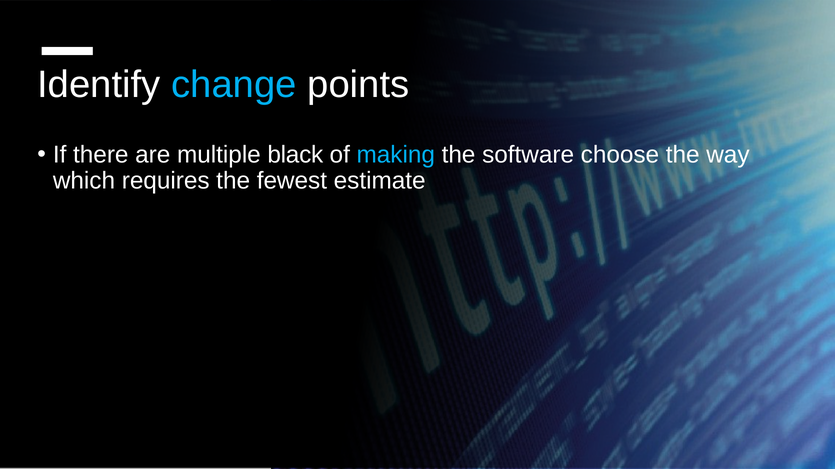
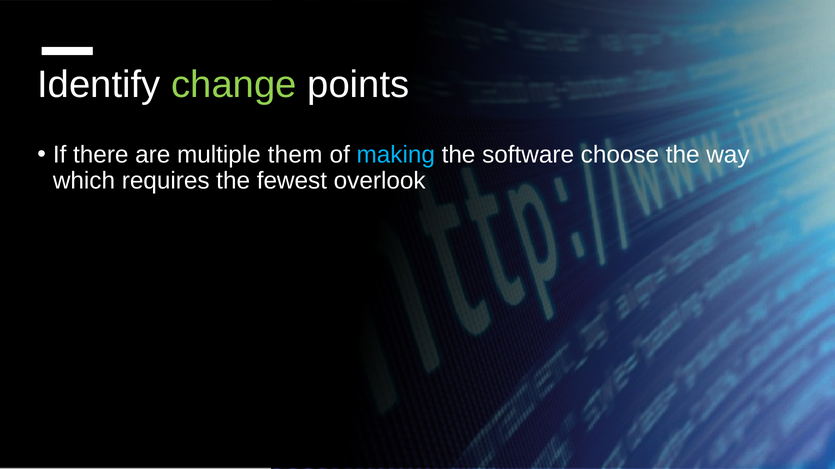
change colour: light blue -> light green
black: black -> them
estimate: estimate -> overlook
